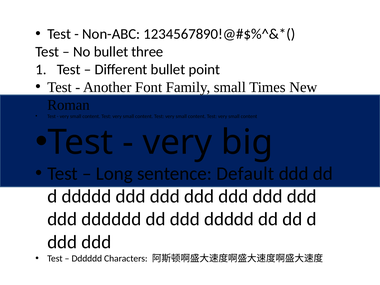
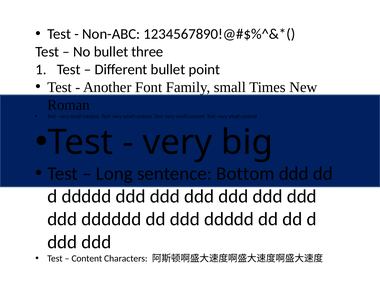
Default: Default -> Bottom
Dddddd at (87, 258): Dddddd -> Content
